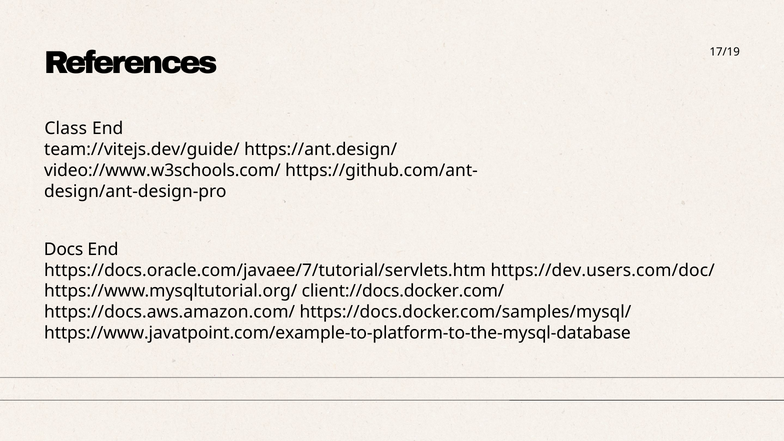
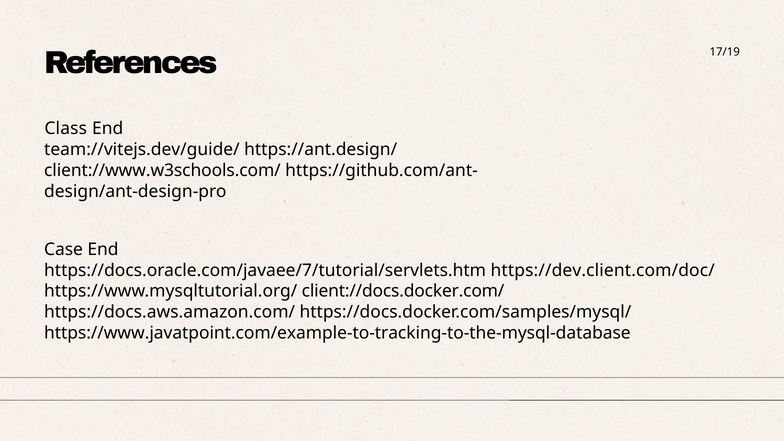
video://www.w3schools.com/: video://www.w3schools.com/ -> client://www.w3schools.com/
Docs: Docs -> Case
https://dev.users.com/doc/: https://dev.users.com/doc/ -> https://dev.client.com/doc/
https://www.javatpoint.com/example-to-platform-to-the-mysql-database: https://www.javatpoint.com/example-to-platform-to-the-mysql-database -> https://www.javatpoint.com/example-to-tracking-to-the-mysql-database
